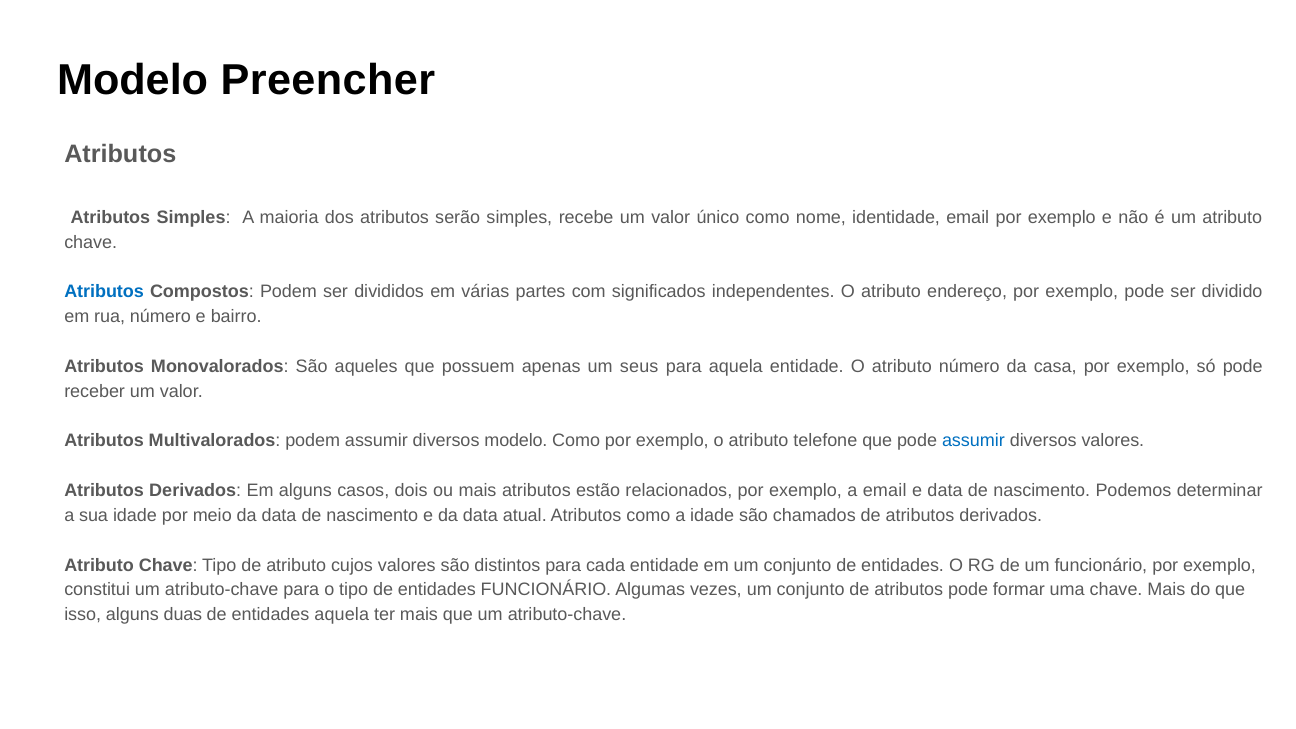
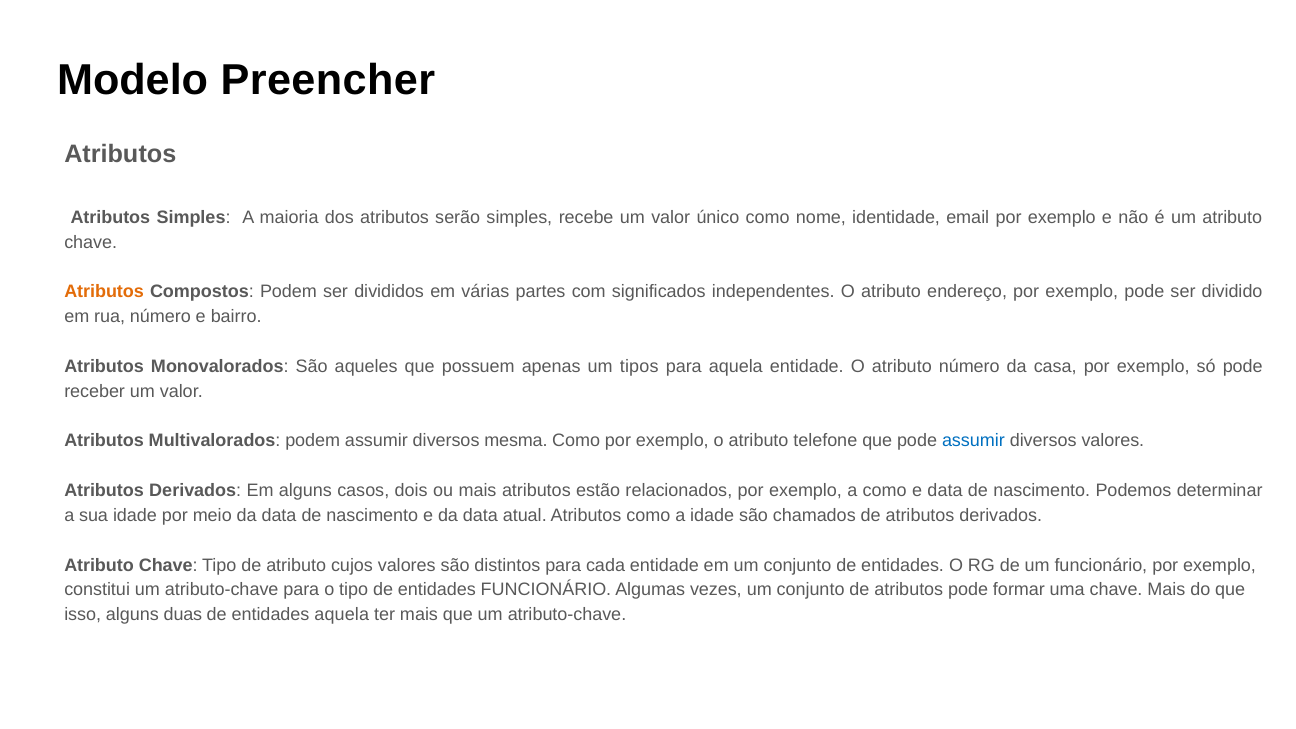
Atributos at (104, 292) colour: blue -> orange
seus: seus -> tipos
diversos modelo: modelo -> mesma
a email: email -> como
